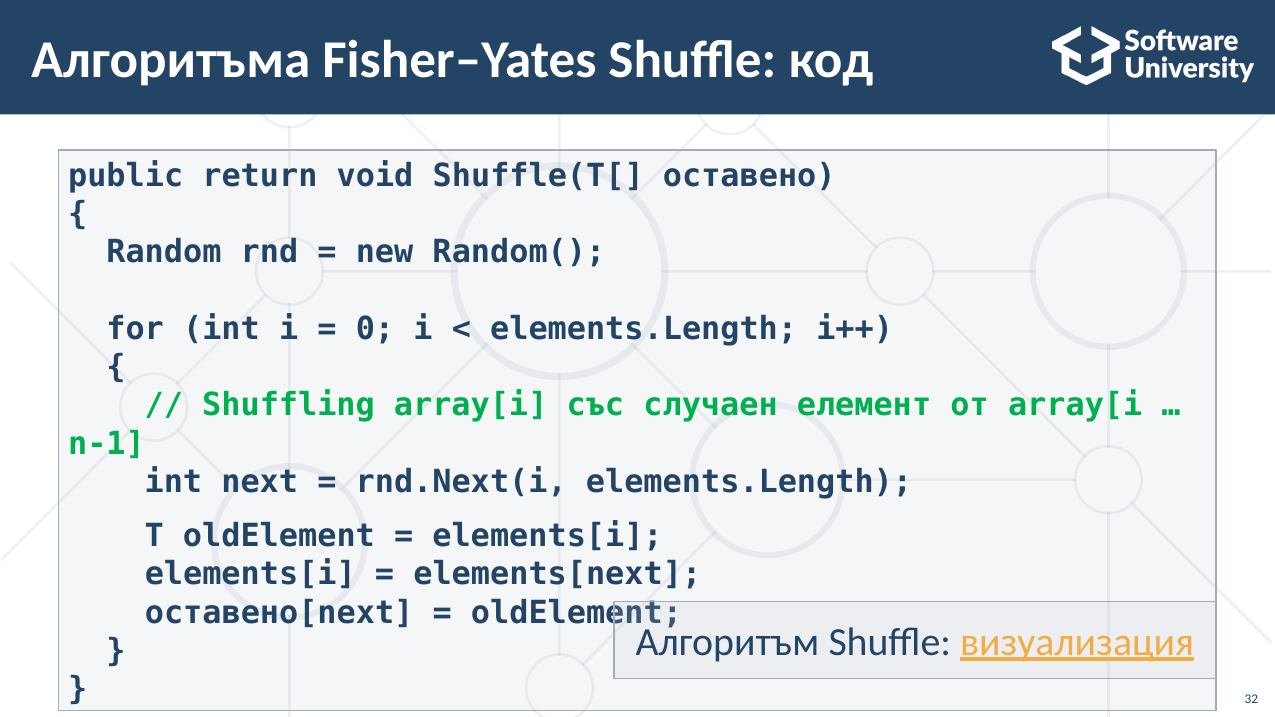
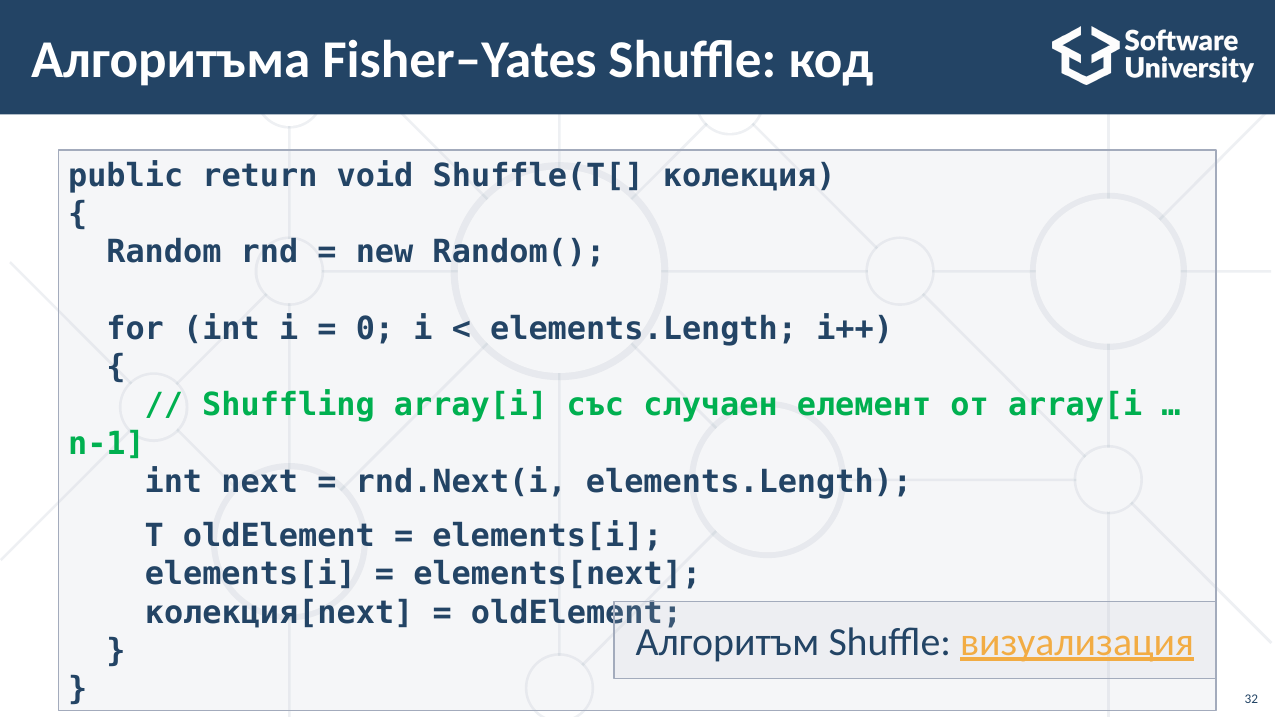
оставено: оставено -> колекция
оставено[next: оставено[next -> колекция[next
